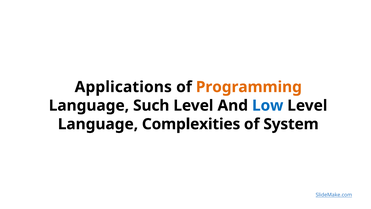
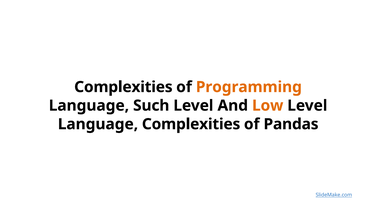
Applications at (123, 87): Applications -> Complexities
Low colour: blue -> orange
System: System -> Pandas
